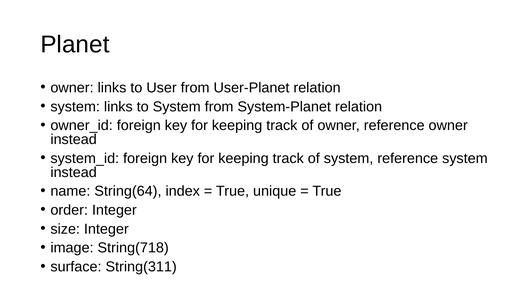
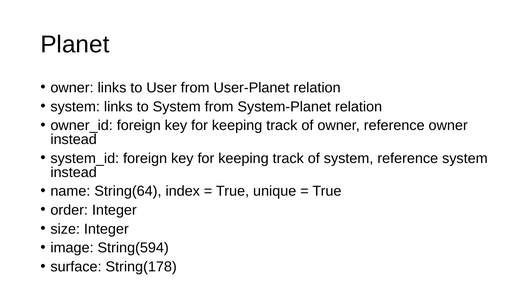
String(718: String(718 -> String(594
String(311: String(311 -> String(178
